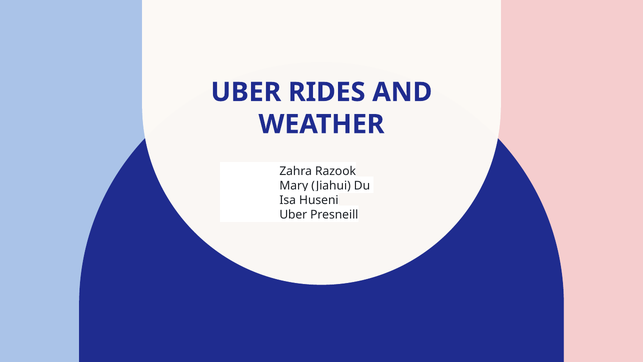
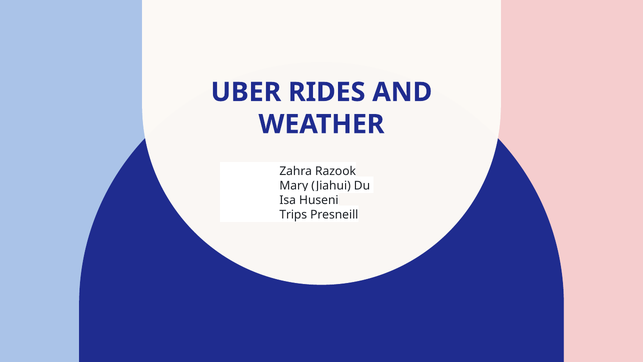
Uber at (293, 214): Uber -> Trips
